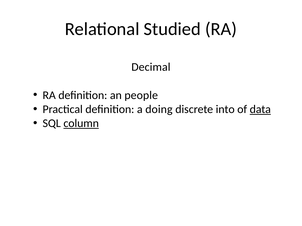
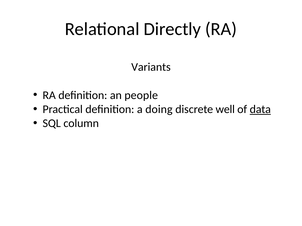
Studied: Studied -> Directly
Decimal: Decimal -> Variants
into: into -> well
column underline: present -> none
